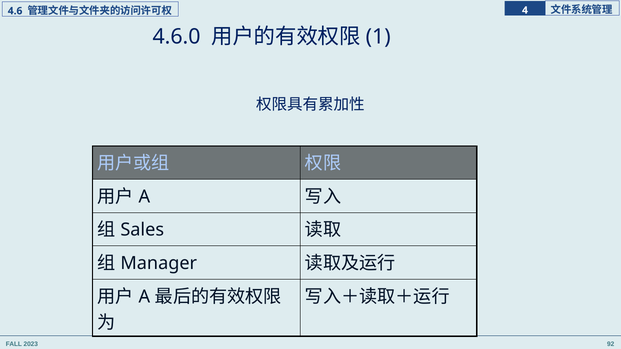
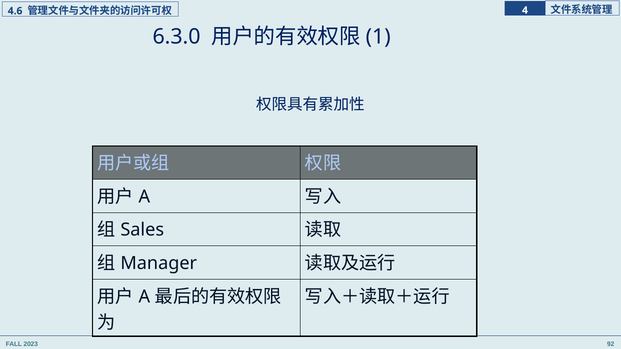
4.6.0: 4.6.0 -> 6.3.0
